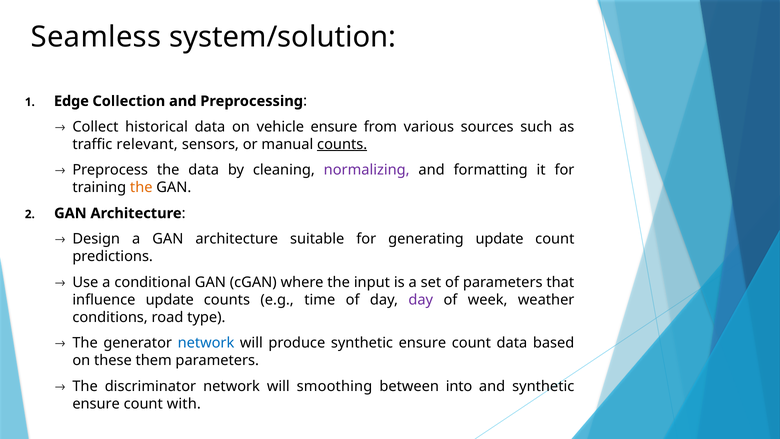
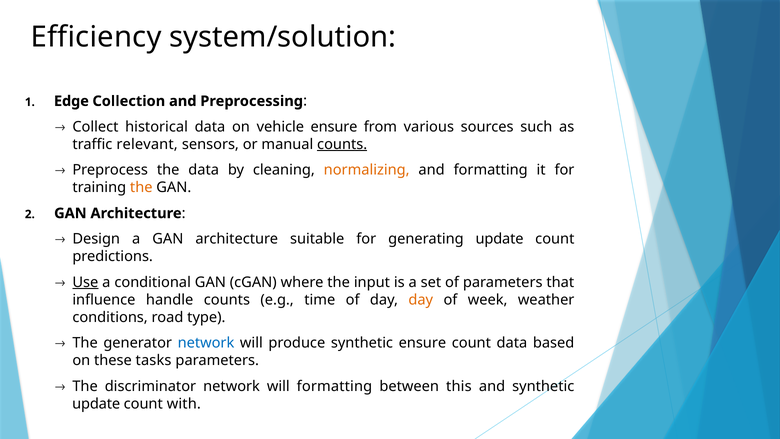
Seamless: Seamless -> Efficiency
normalizing colour: purple -> orange
Use underline: none -> present
influence update: update -> handle
day at (421, 300) colour: purple -> orange
them: them -> tasks
will smoothing: smoothing -> formatting
into: into -> this
ensure at (96, 404): ensure -> update
